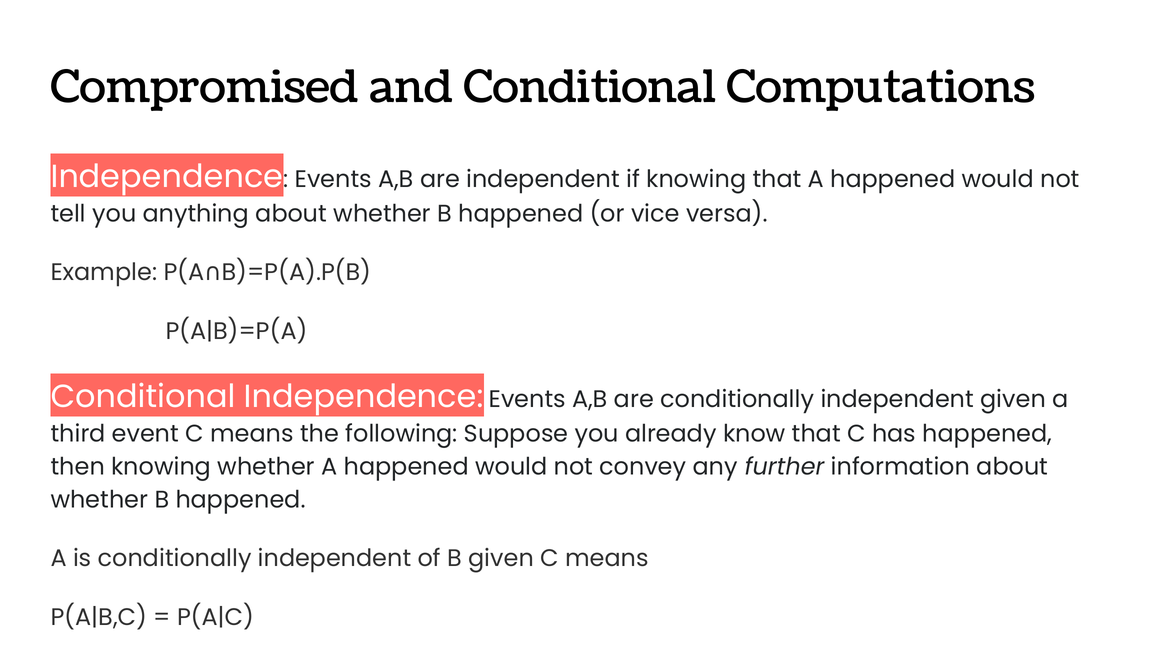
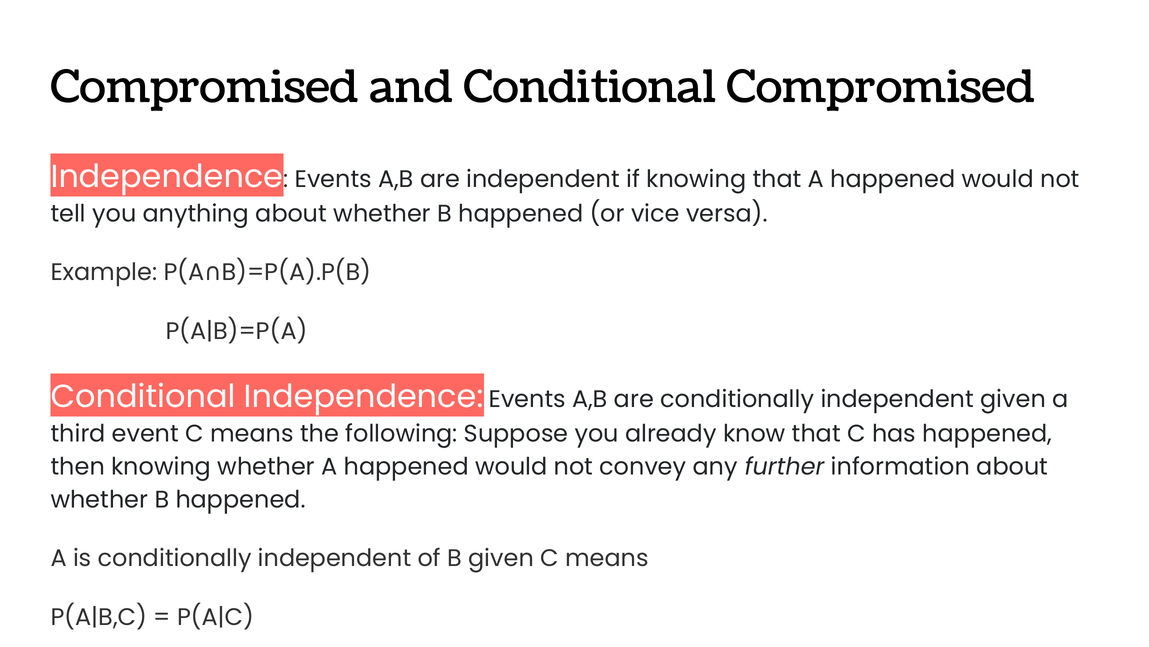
Conditional Computations: Computations -> Compromised
